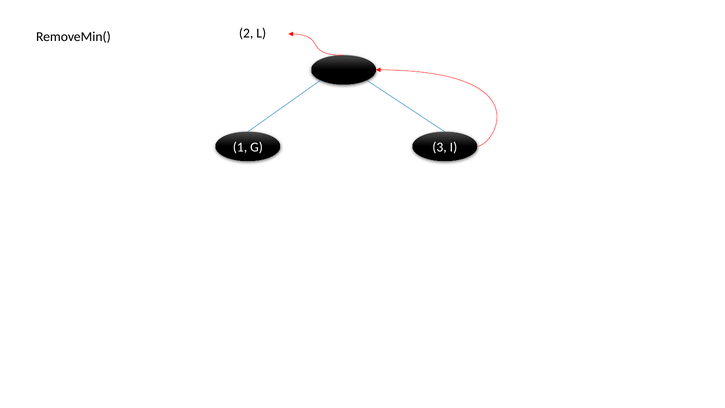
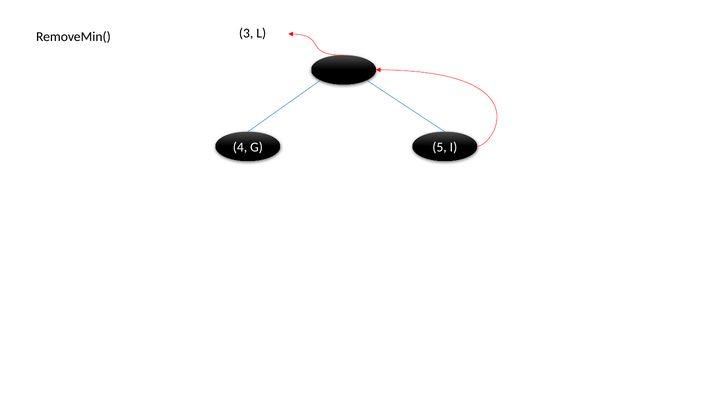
2: 2 -> 3
1: 1 -> 4
3: 3 -> 5
